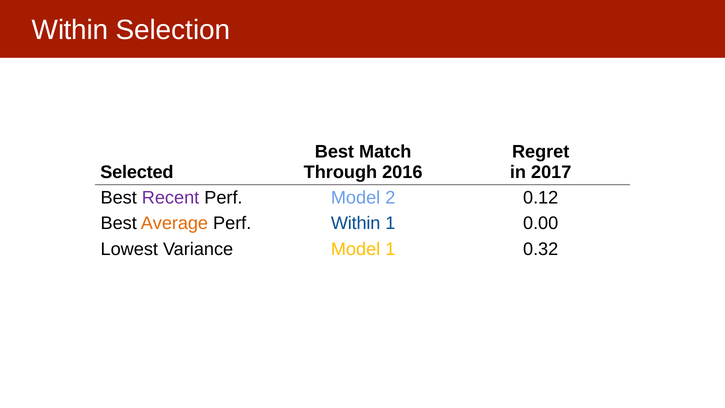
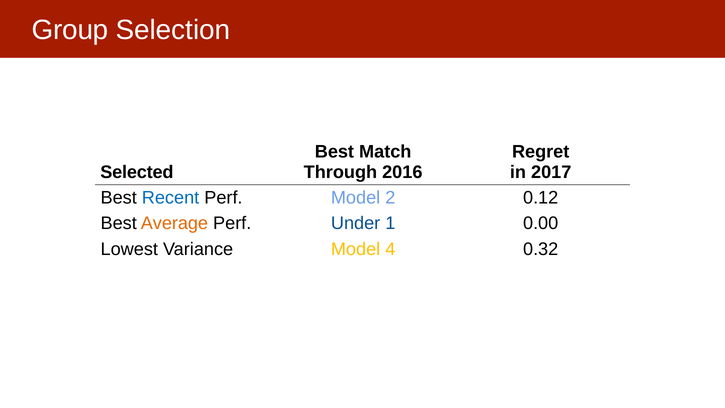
Within at (70, 30): Within -> Group
Recent colour: purple -> blue
Perf Within: Within -> Under
Model 1: 1 -> 4
